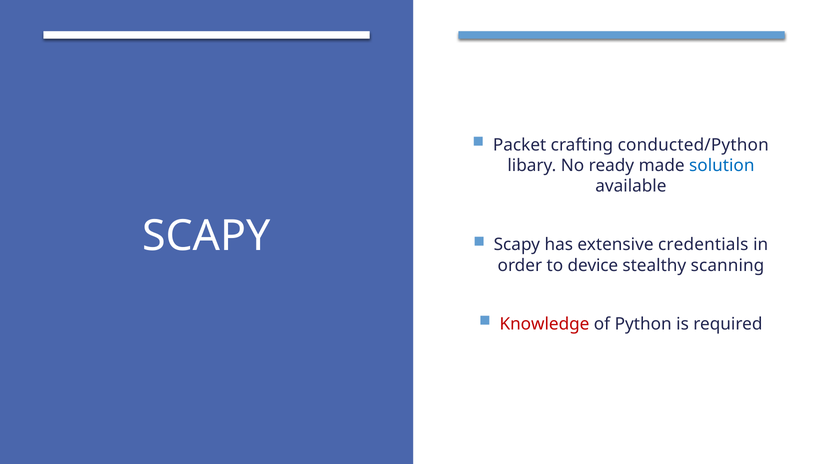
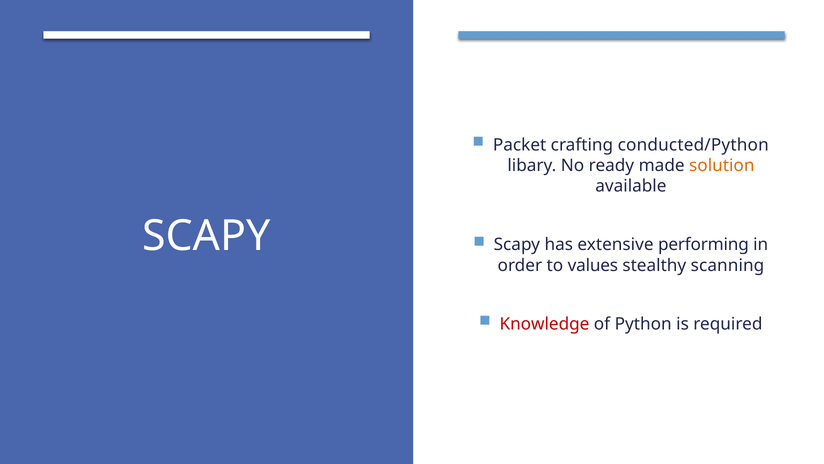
solution colour: blue -> orange
credentials: credentials -> performing
device: device -> values
